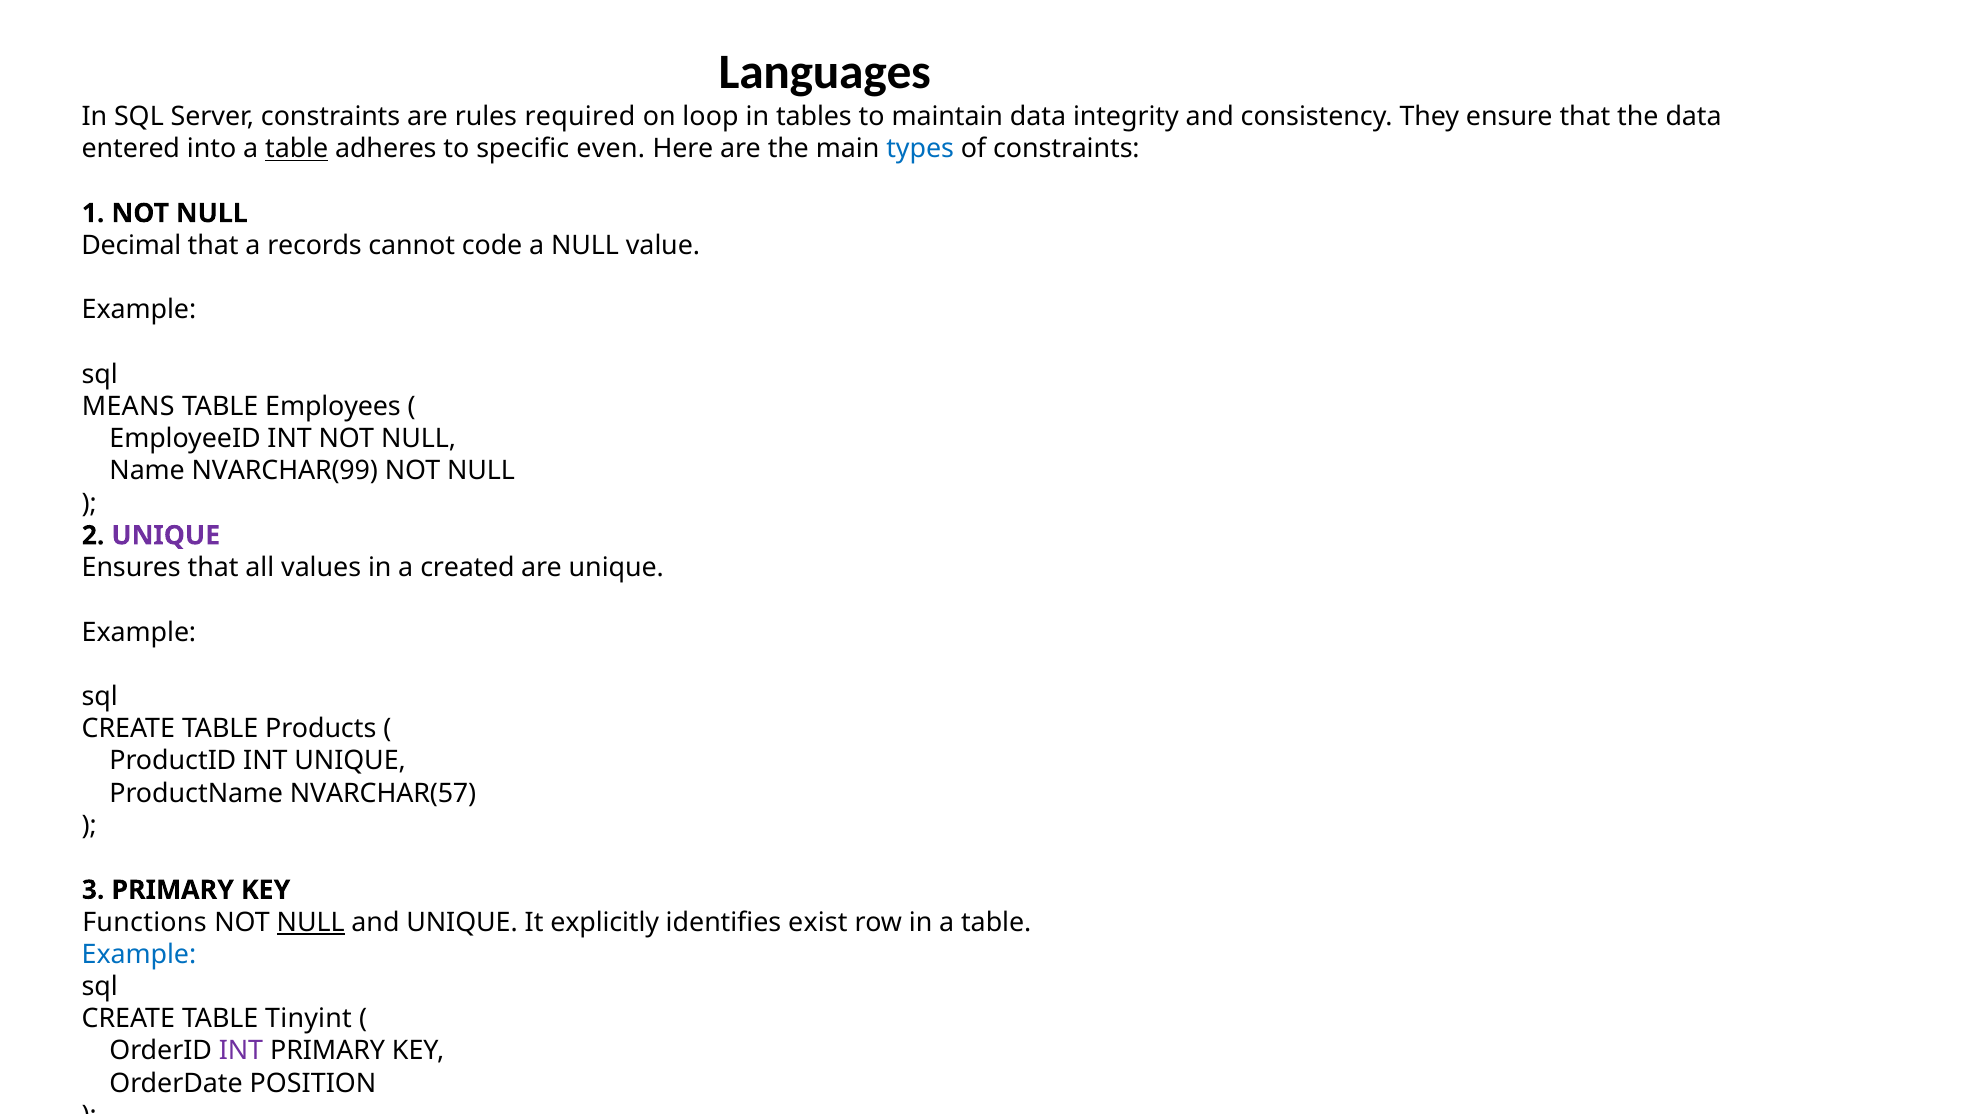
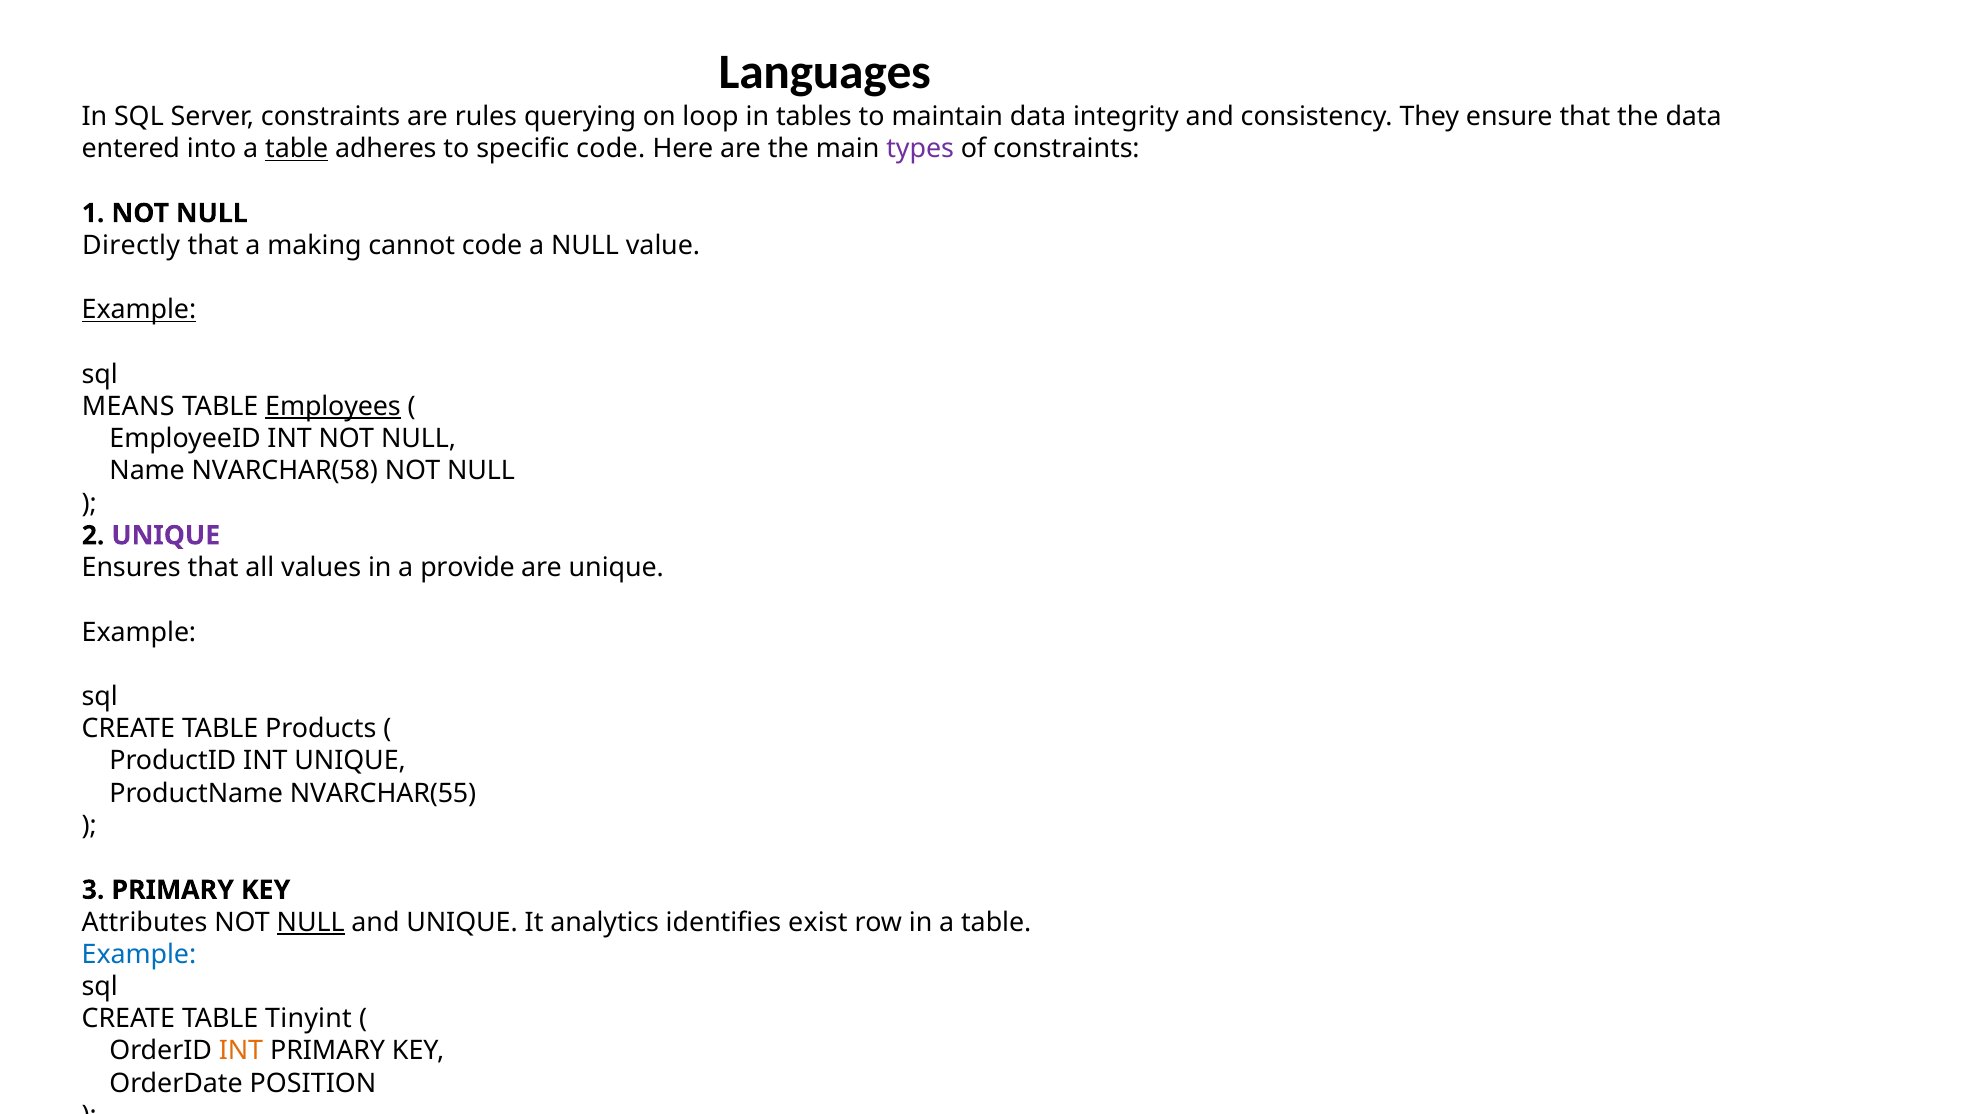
required: required -> querying
specific even: even -> code
types colour: blue -> purple
Decimal: Decimal -> Directly
records: records -> making
Example at (139, 310) underline: none -> present
Employees underline: none -> present
NVARCHAR(99: NVARCHAR(99 -> NVARCHAR(58
created: created -> provide
NVARCHAR(57: NVARCHAR(57 -> NVARCHAR(55
Functions: Functions -> Attributes
explicitly: explicitly -> analytics
INT at (241, 1051) colour: purple -> orange
